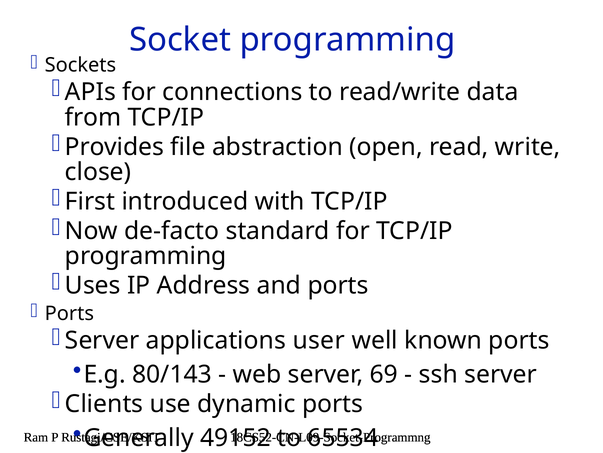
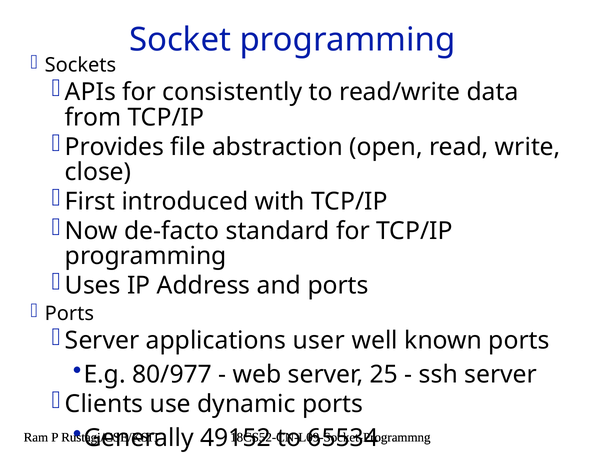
connections: connections -> consistently
80/143: 80/143 -> 80/977
69: 69 -> 25
